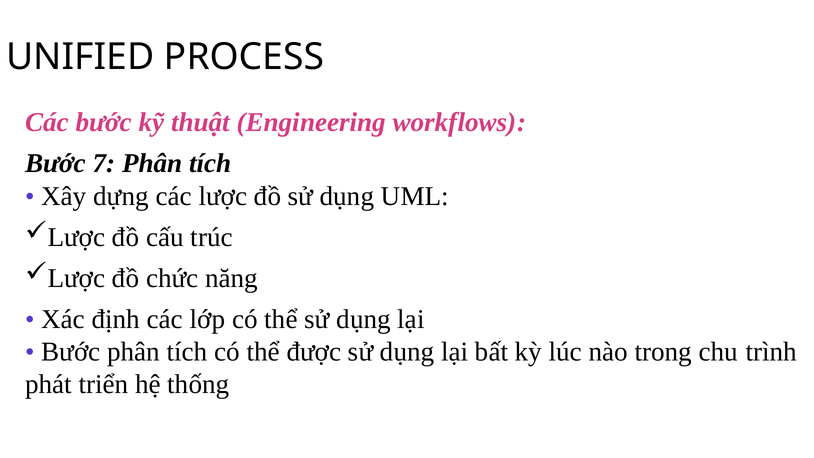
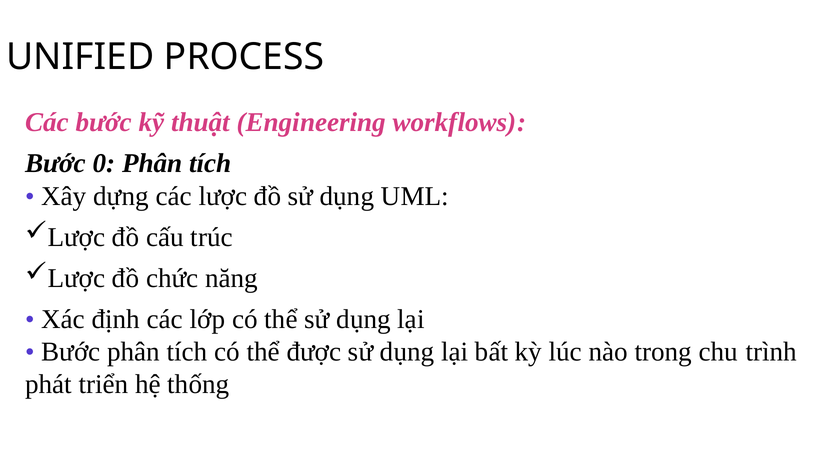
7: 7 -> 0
